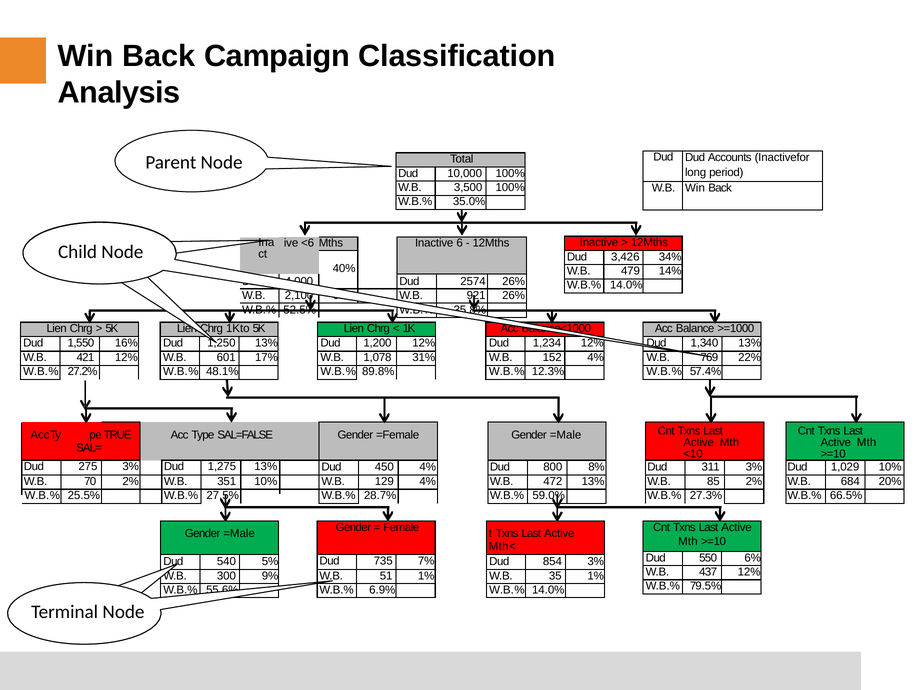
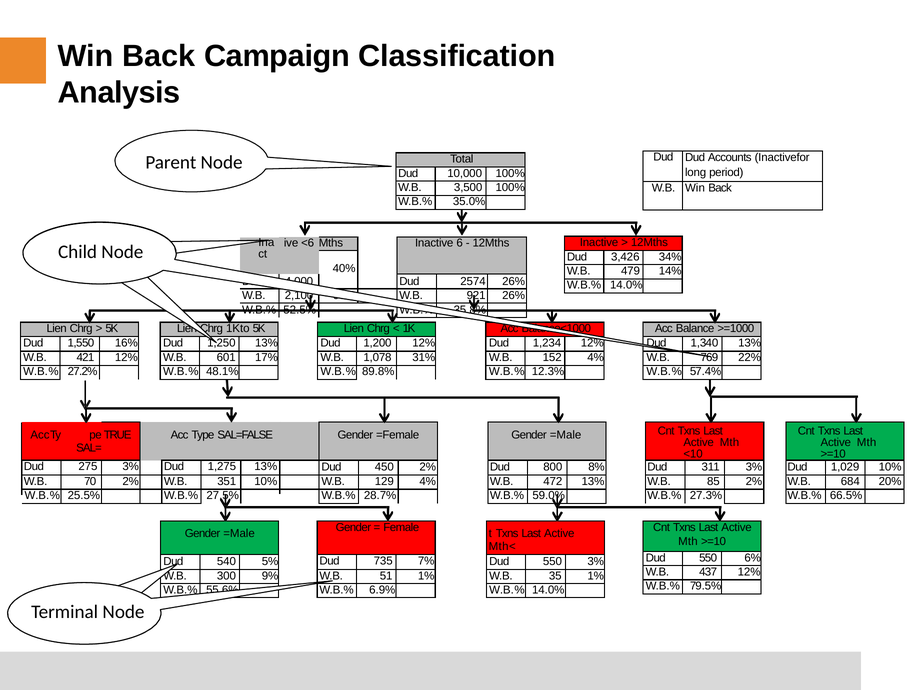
450 4%: 4% -> 2%
7% Dud 854: 854 -> 550
